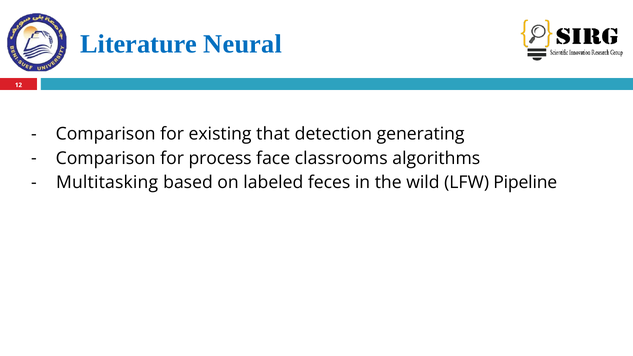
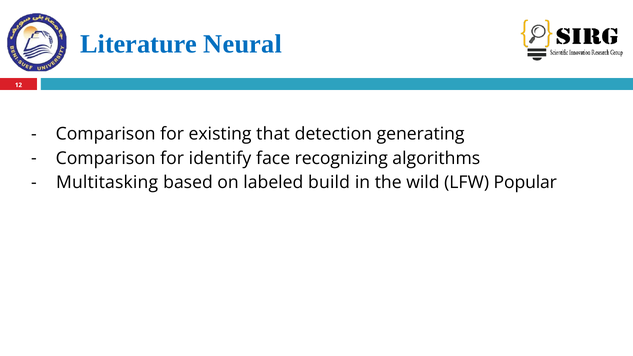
process: process -> identify
classrooms: classrooms -> recognizing
feces: feces -> build
Pipeline: Pipeline -> Popular
